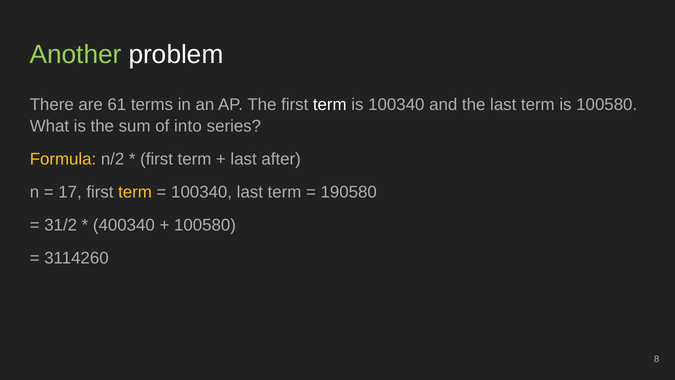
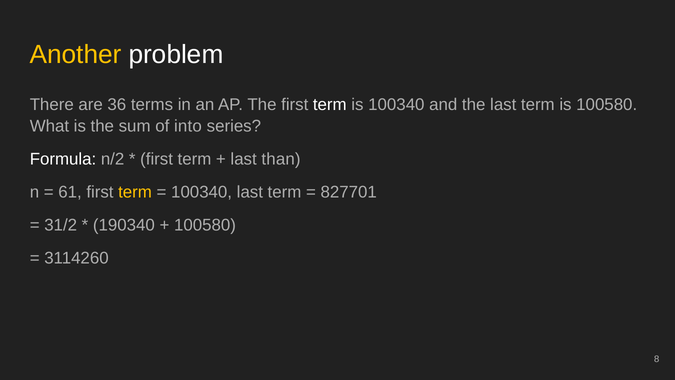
Another colour: light green -> yellow
61: 61 -> 36
Formula colour: yellow -> white
after: after -> than
17: 17 -> 61
190580: 190580 -> 827701
400340: 400340 -> 190340
